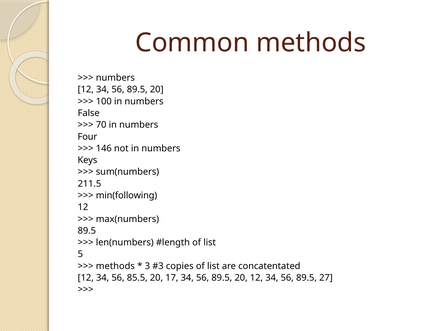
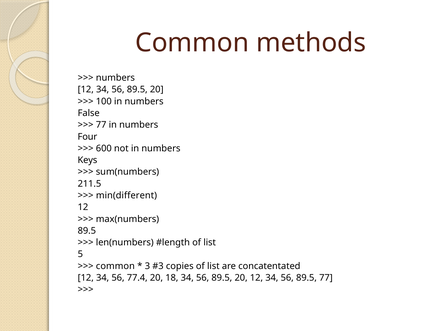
70 at (101, 125): 70 -> 77
146: 146 -> 600
min(following: min(following -> min(different
methods at (115, 266): methods -> common
85.5: 85.5 -> 77.4
17: 17 -> 18
89.5 27: 27 -> 77
